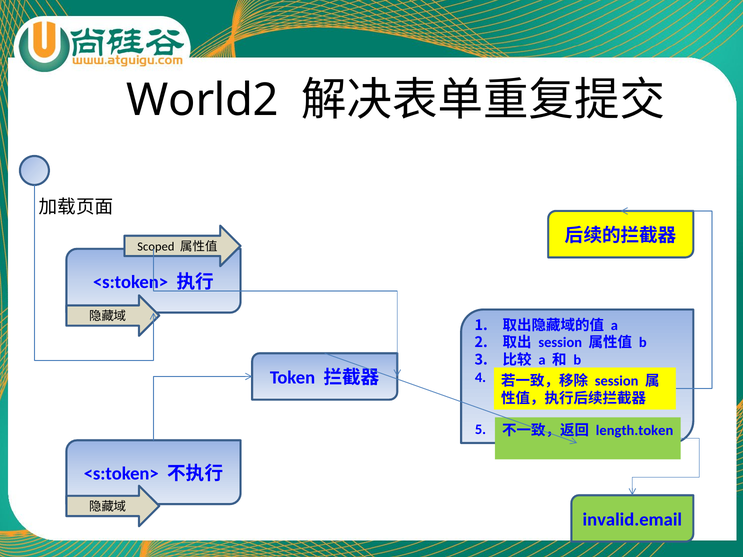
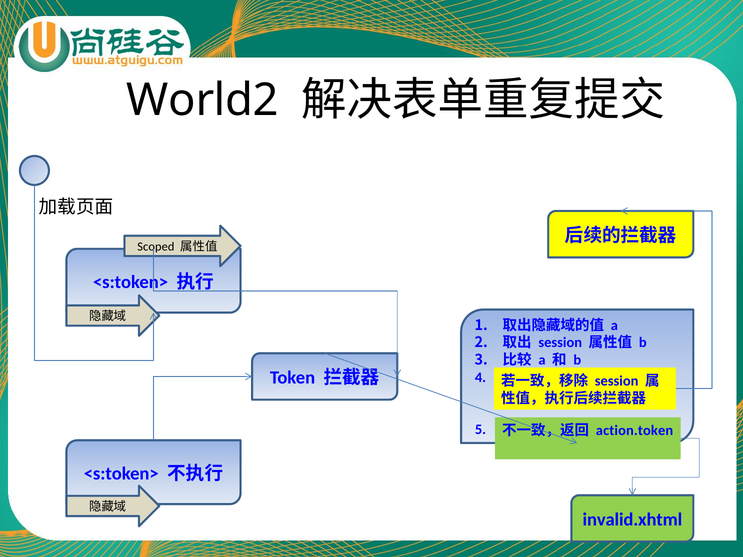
length.token: length.token -> action.token
invalid.email: invalid.email -> invalid.xhtml
